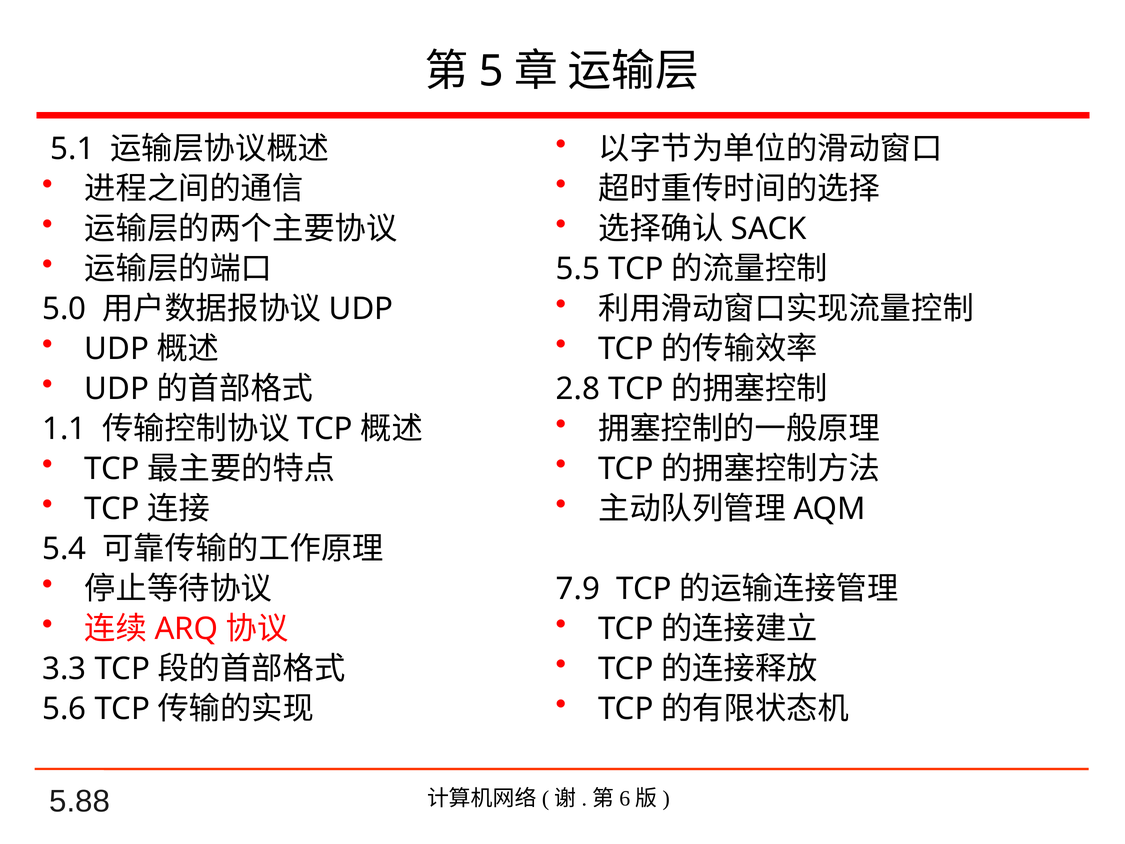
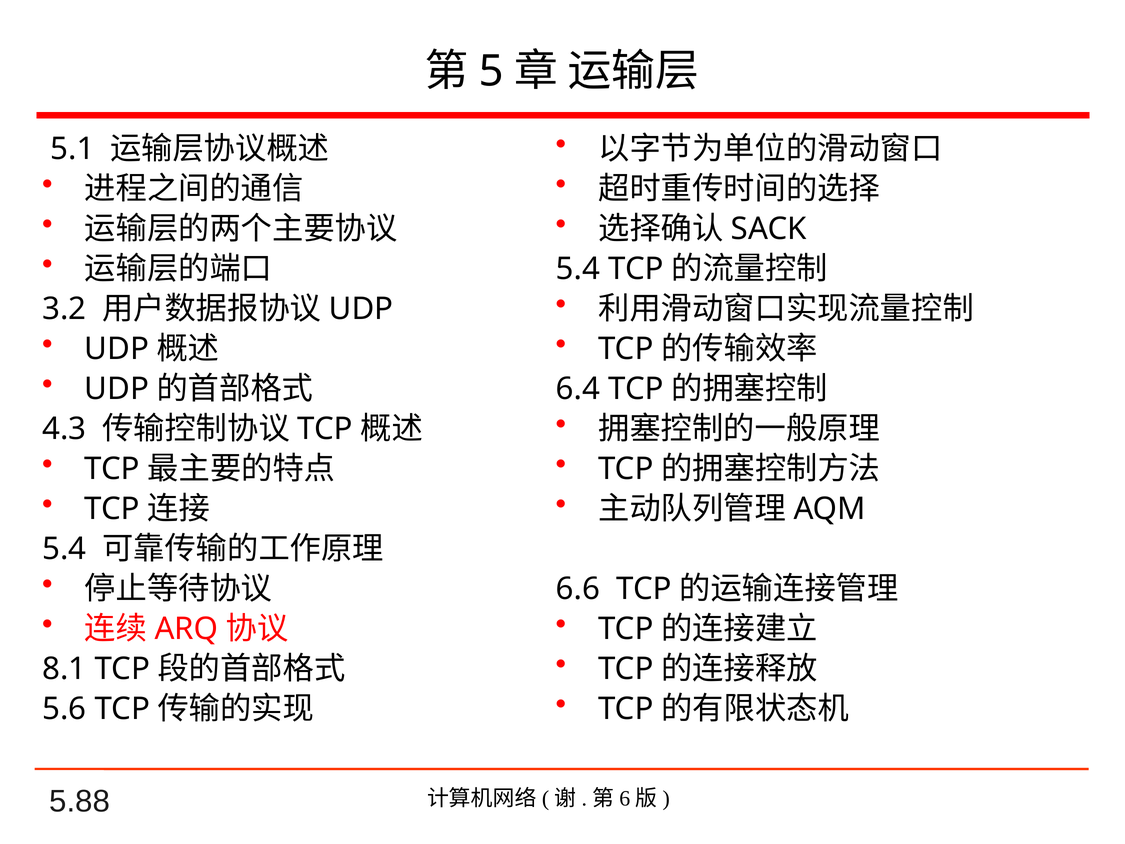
5.5 at (578, 269): 5.5 -> 5.4
5.0: 5.0 -> 3.2
2.8: 2.8 -> 6.4
1.1: 1.1 -> 4.3
7.9: 7.9 -> 6.6
3.3: 3.3 -> 8.1
